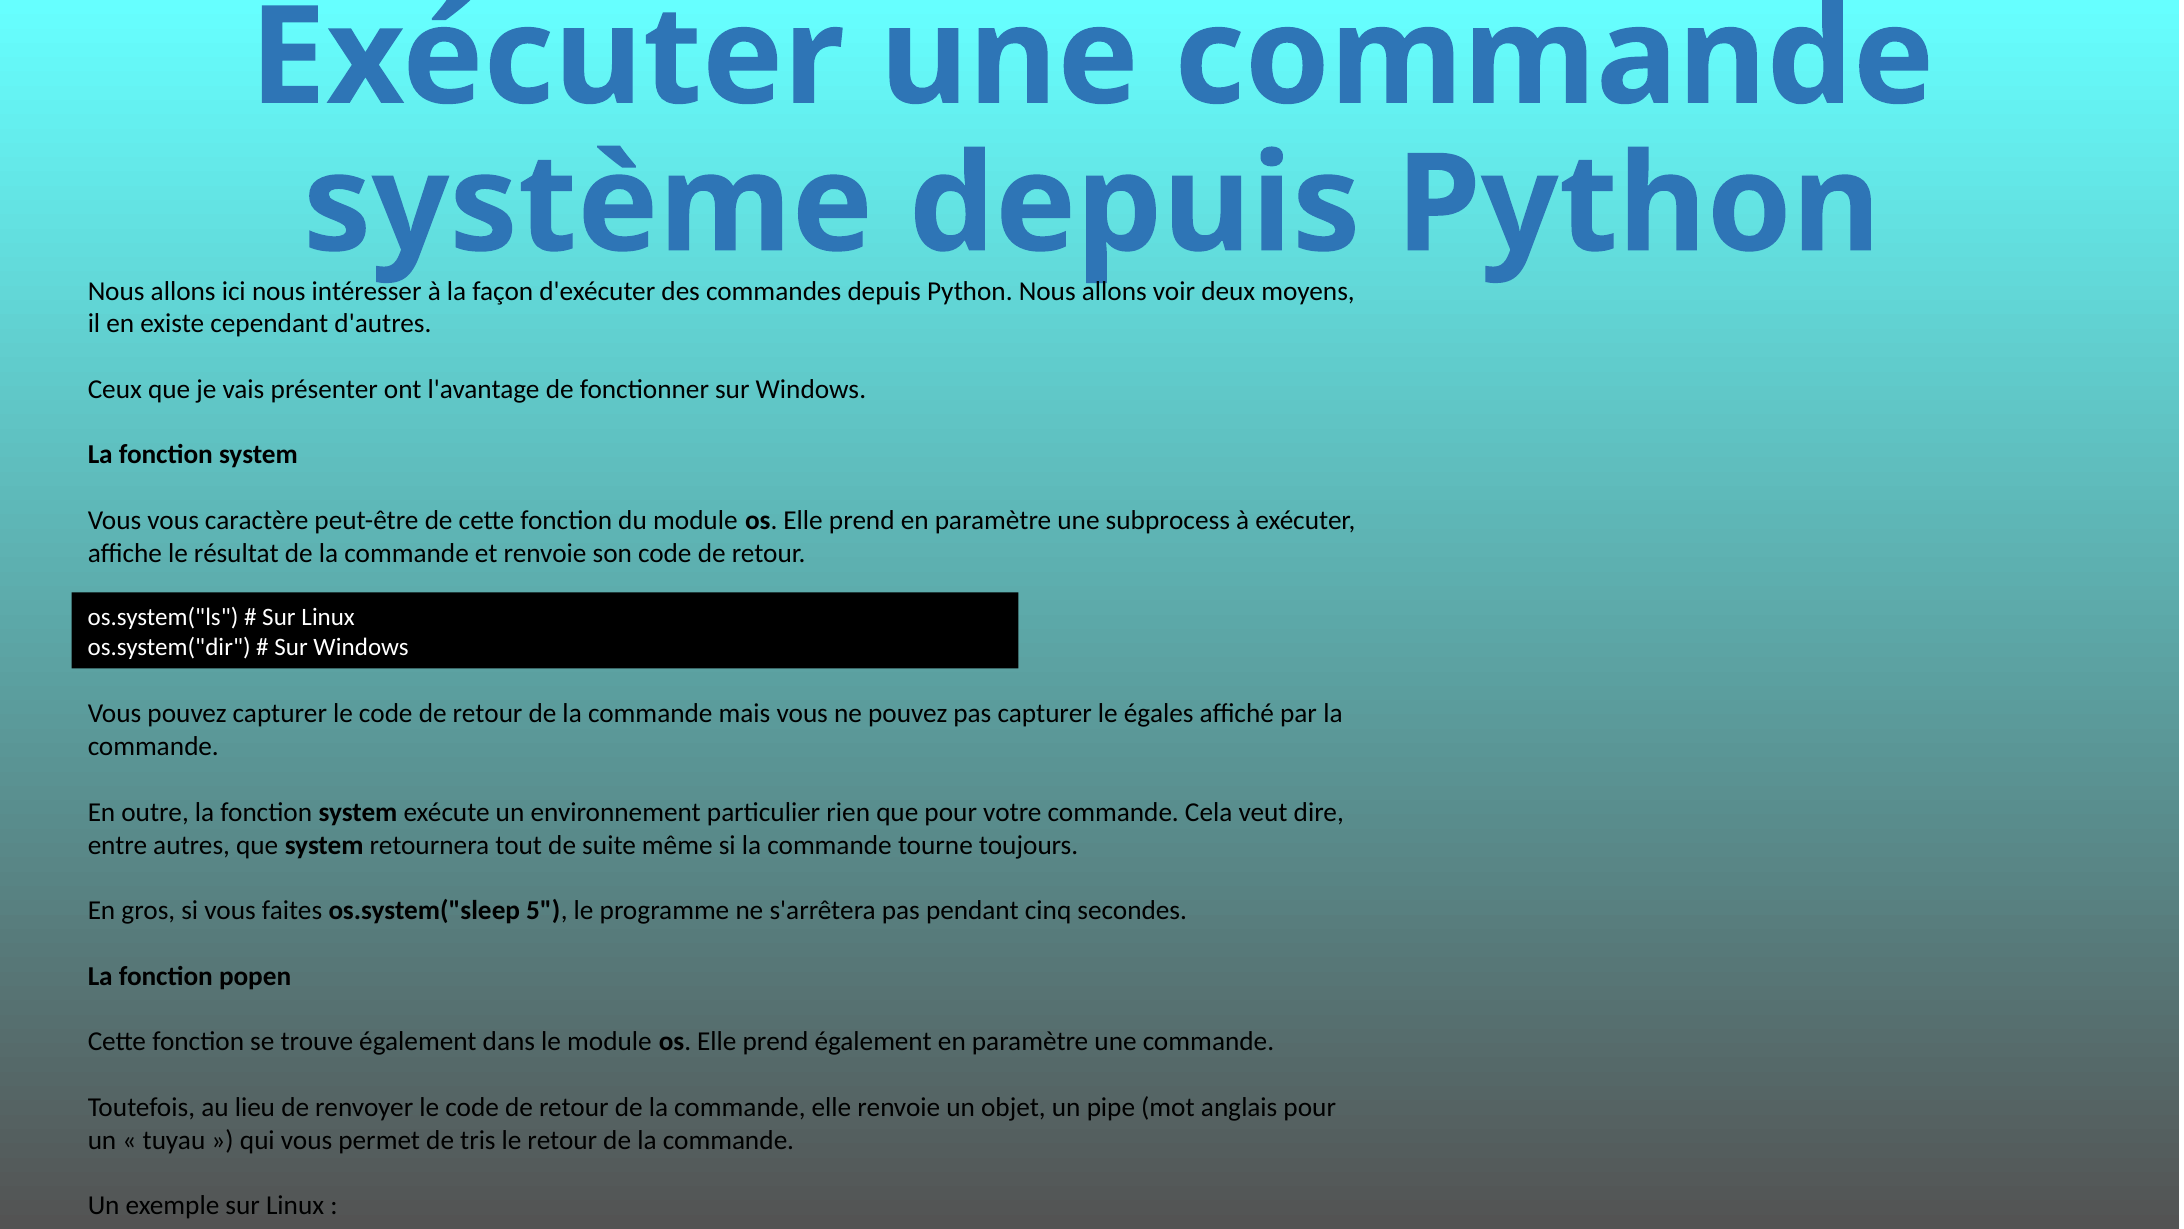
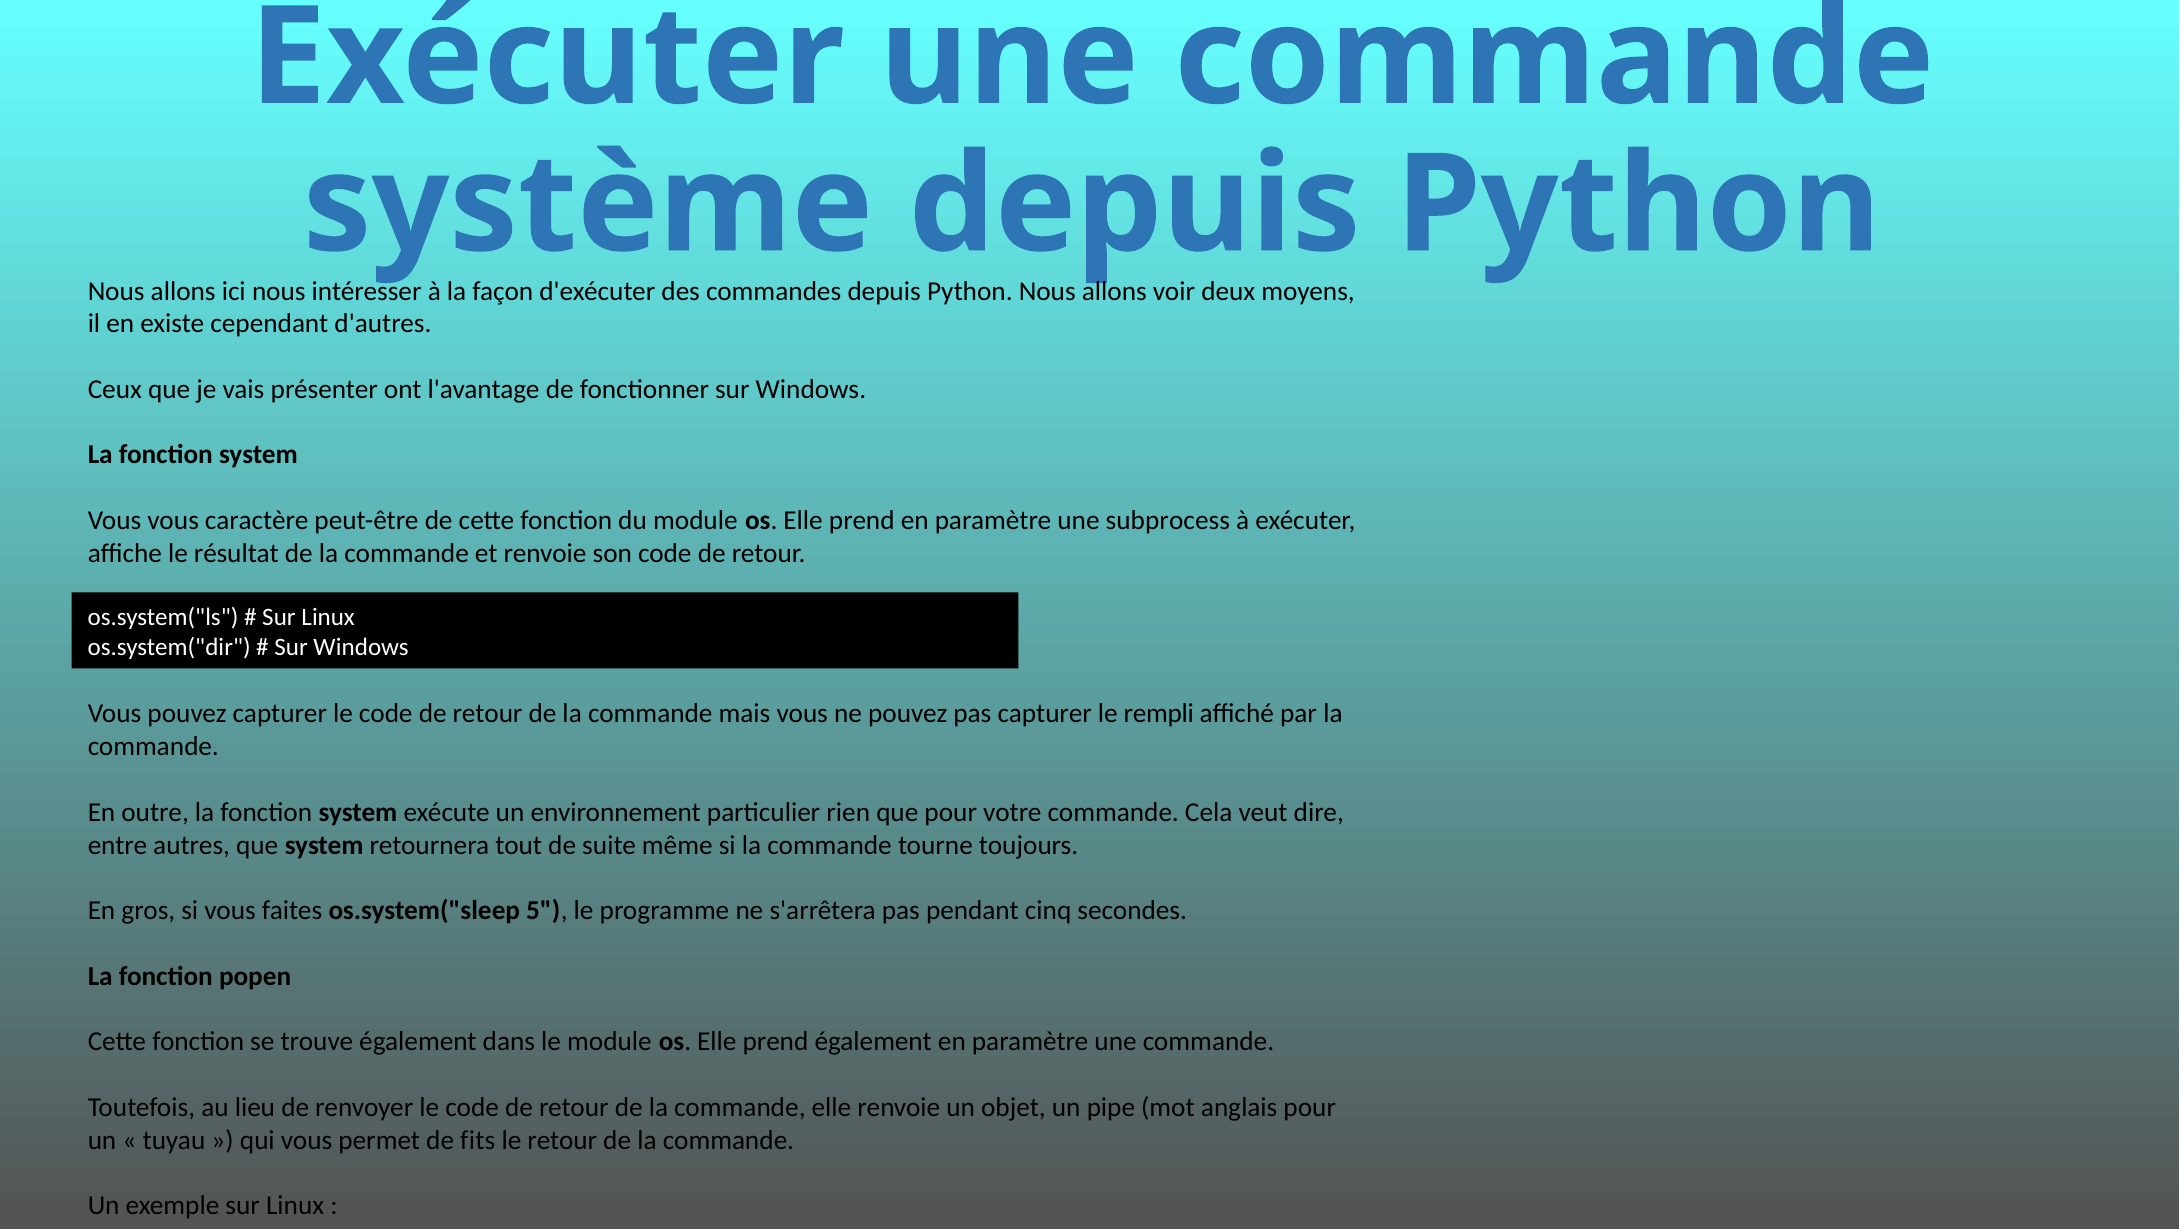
égales: égales -> rempli
tris: tris -> fits
